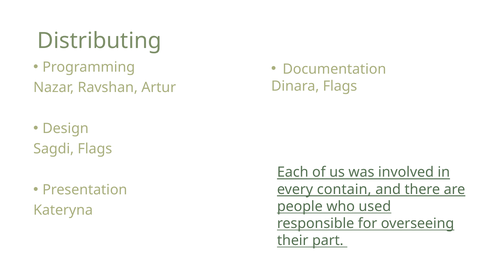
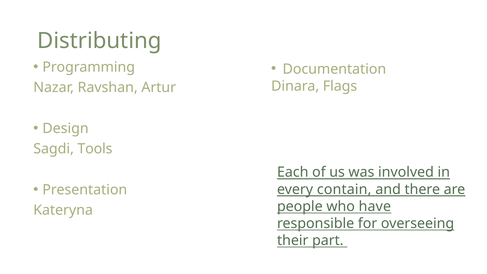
Sagdi Flags: Flags -> Tools
used: used -> have
